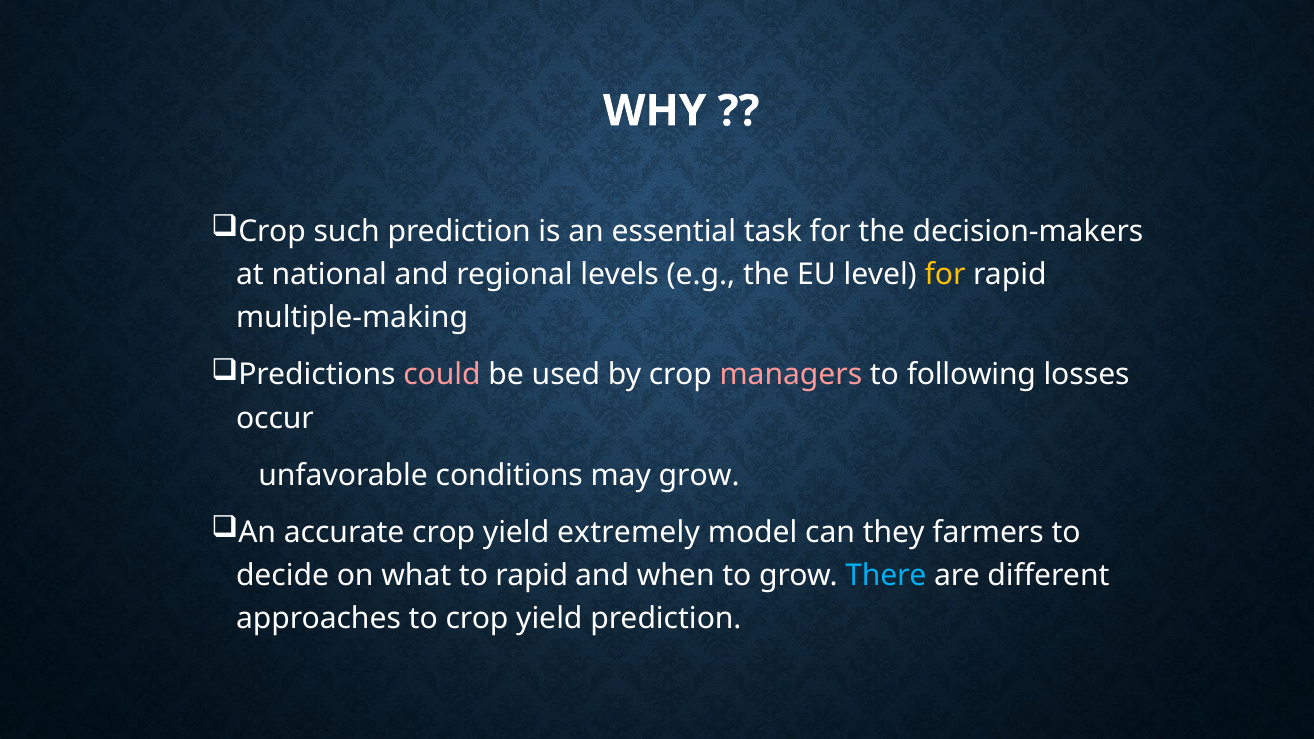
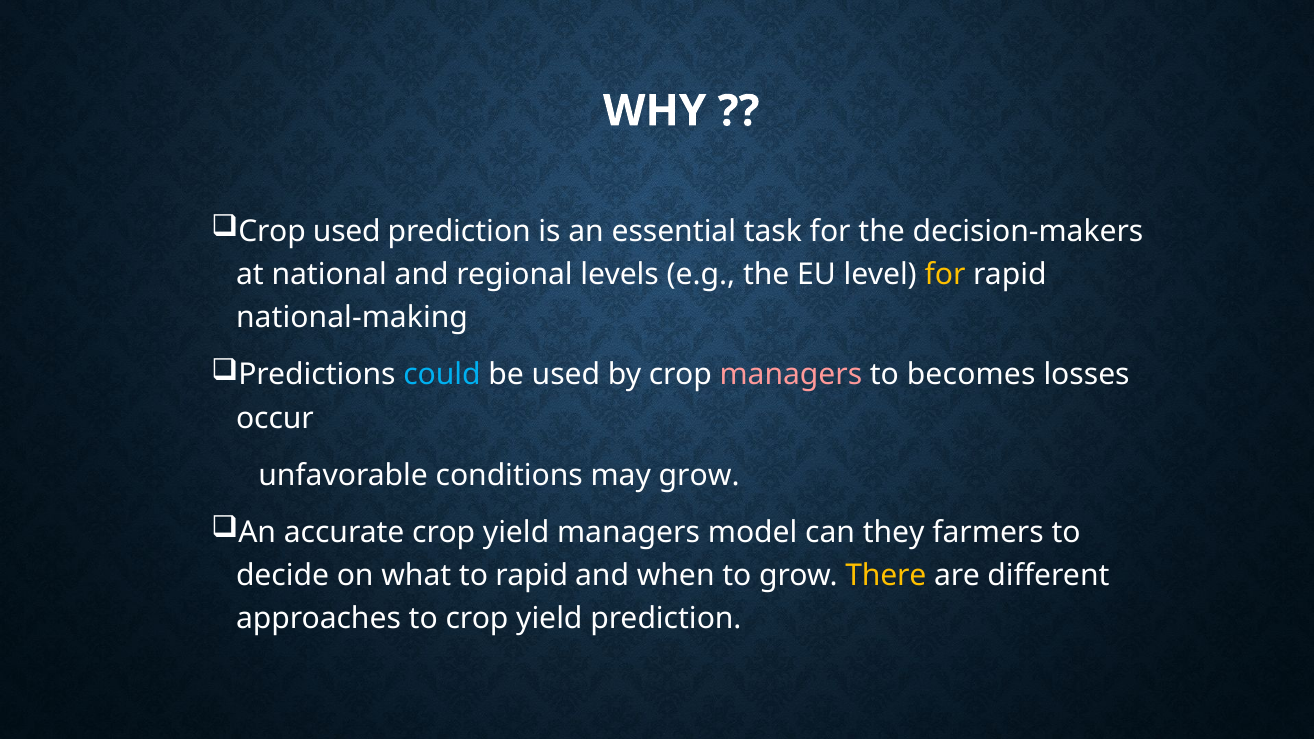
Crop such: such -> used
multiple-making: multiple-making -> national-making
could colour: pink -> light blue
following: following -> becomes
yield extremely: extremely -> managers
There colour: light blue -> yellow
